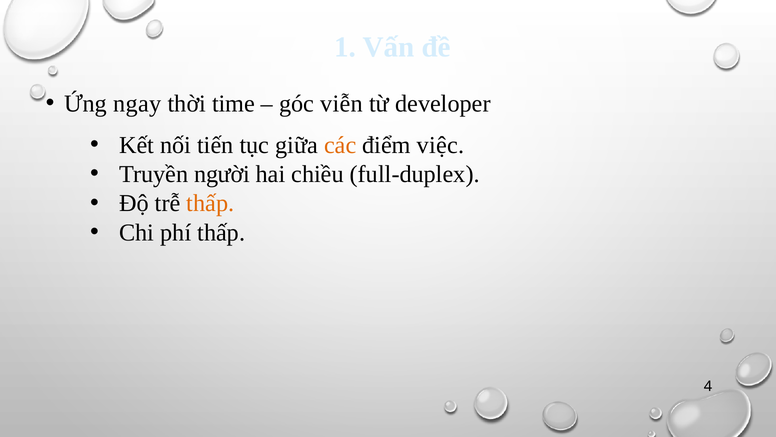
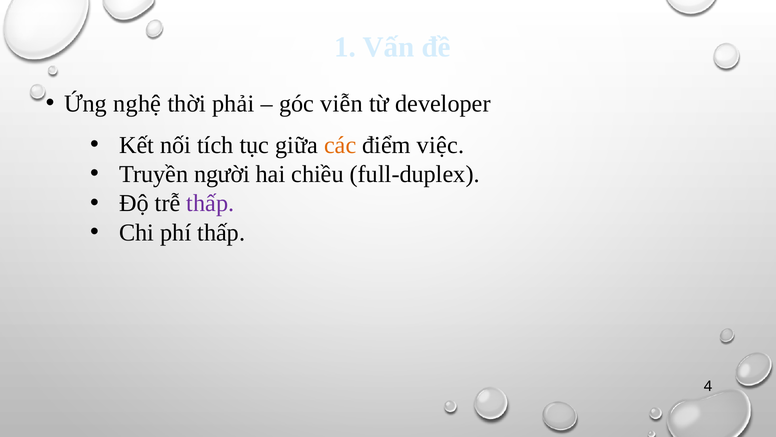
ngay: ngay -> nghệ
time: time -> phải
tiến: tiến -> tích
thấp at (210, 203) colour: orange -> purple
